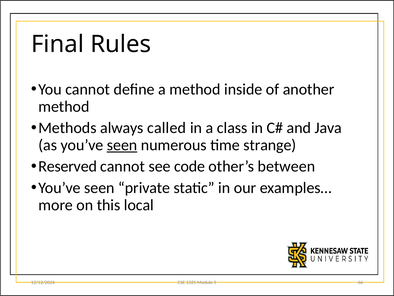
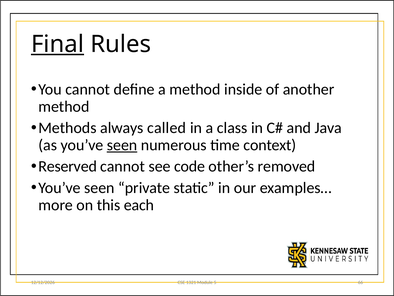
Final underline: none -> present
strange: strange -> context
between: between -> removed
local: local -> each
